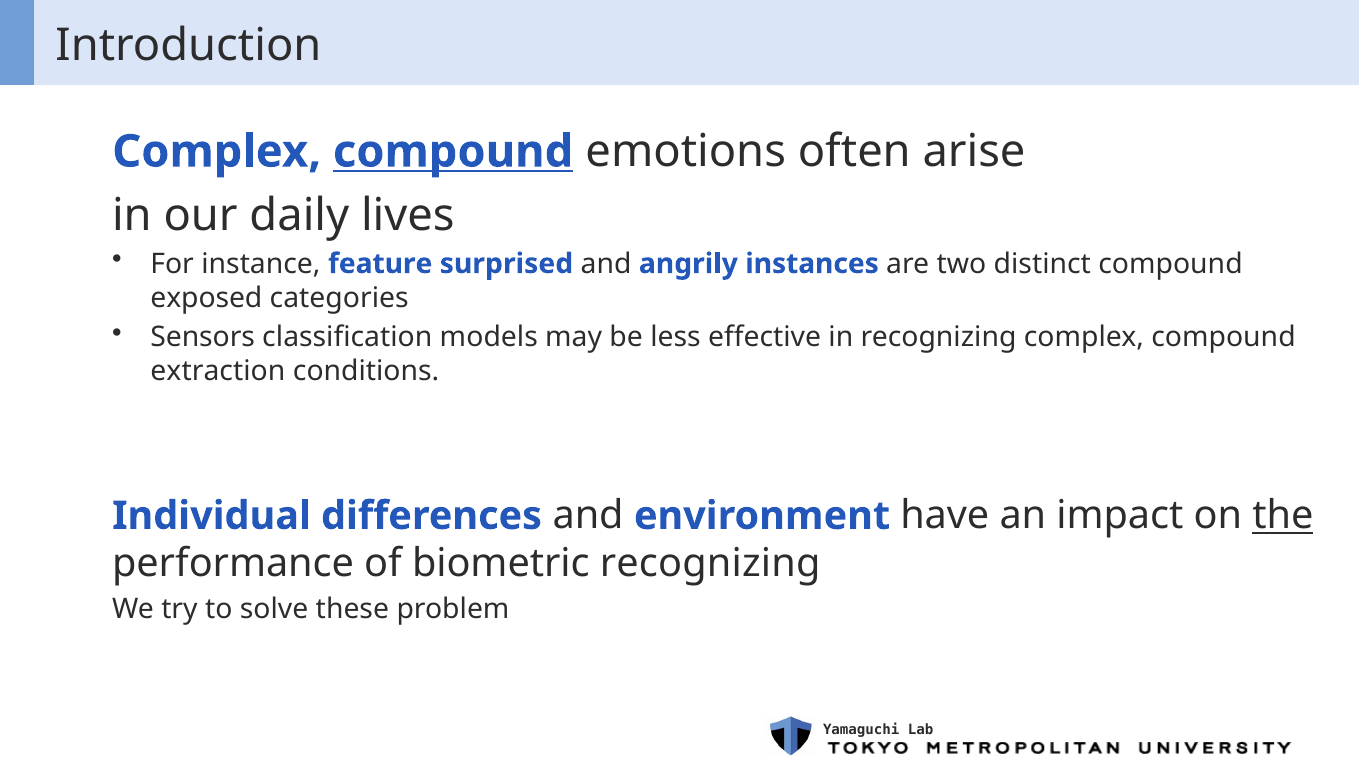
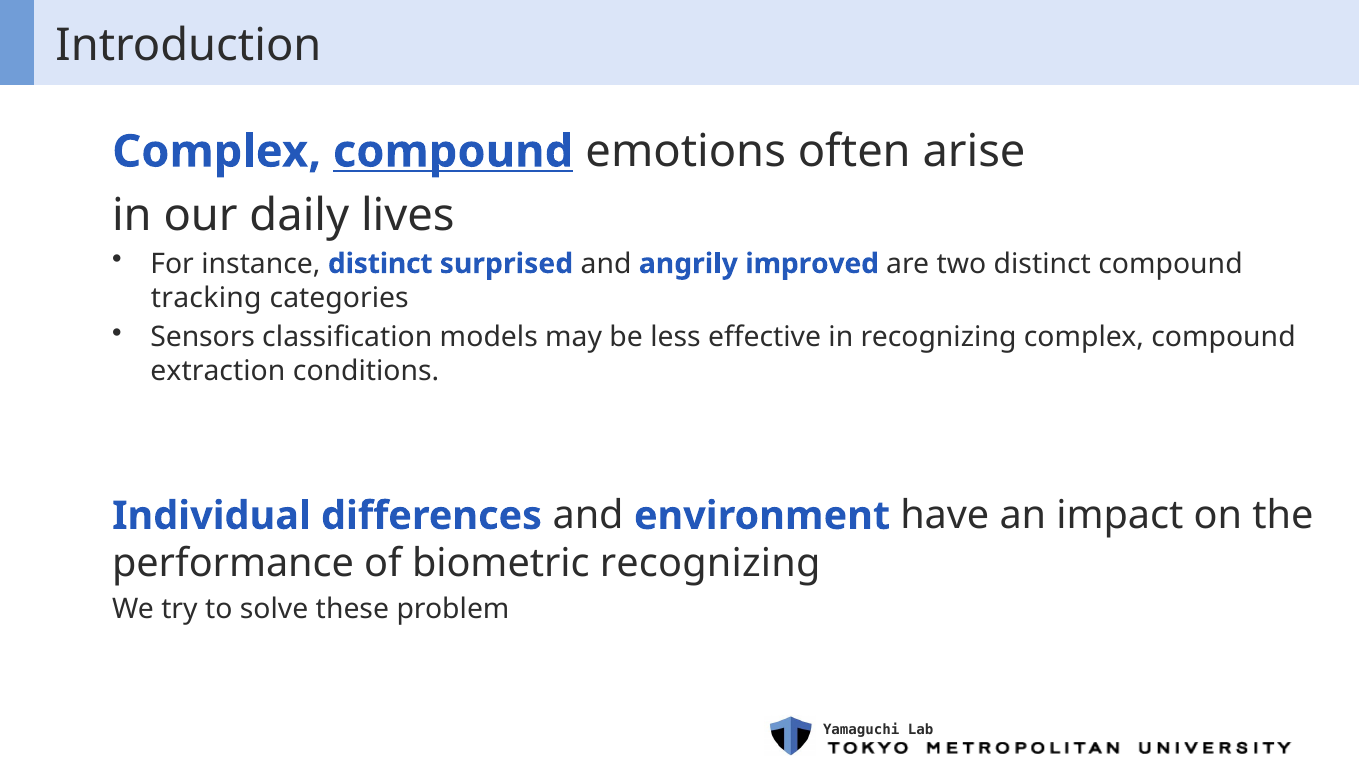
instance feature: feature -> distinct
instances: instances -> improved
exposed: exposed -> tracking
the underline: present -> none
